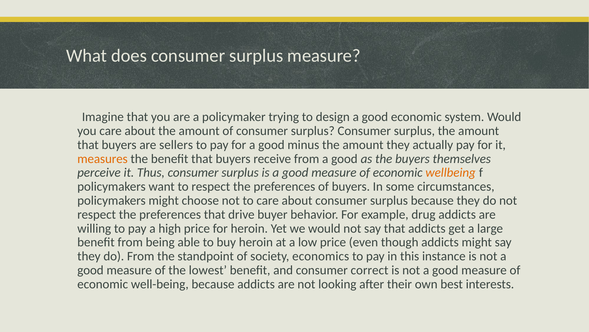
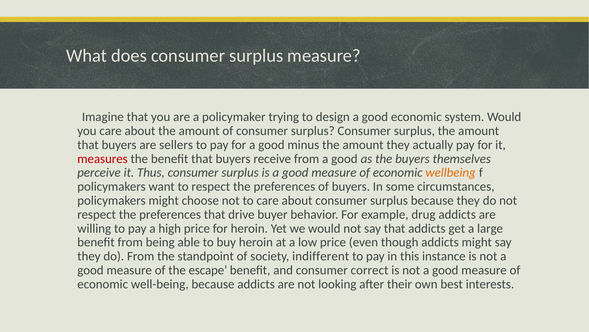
measures colour: orange -> red
economics: economics -> indifferent
lowest: lowest -> escape
